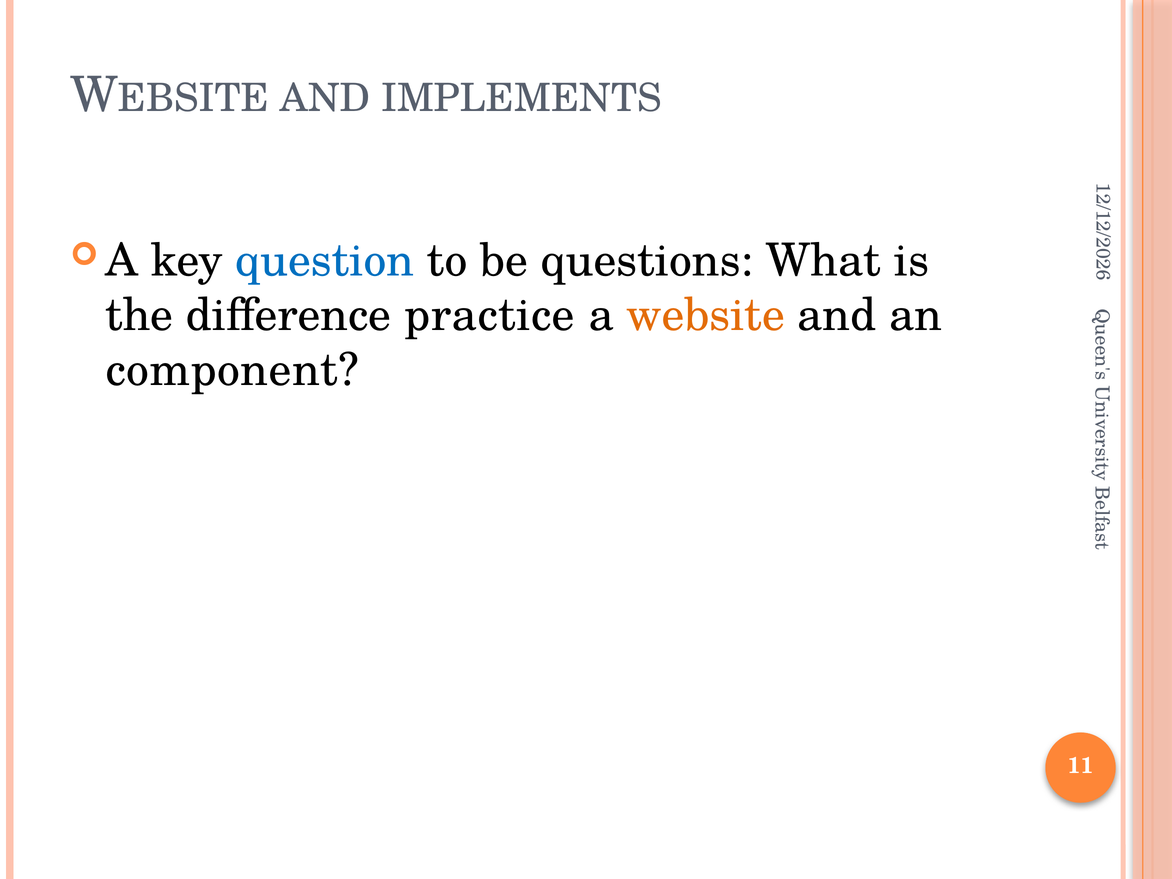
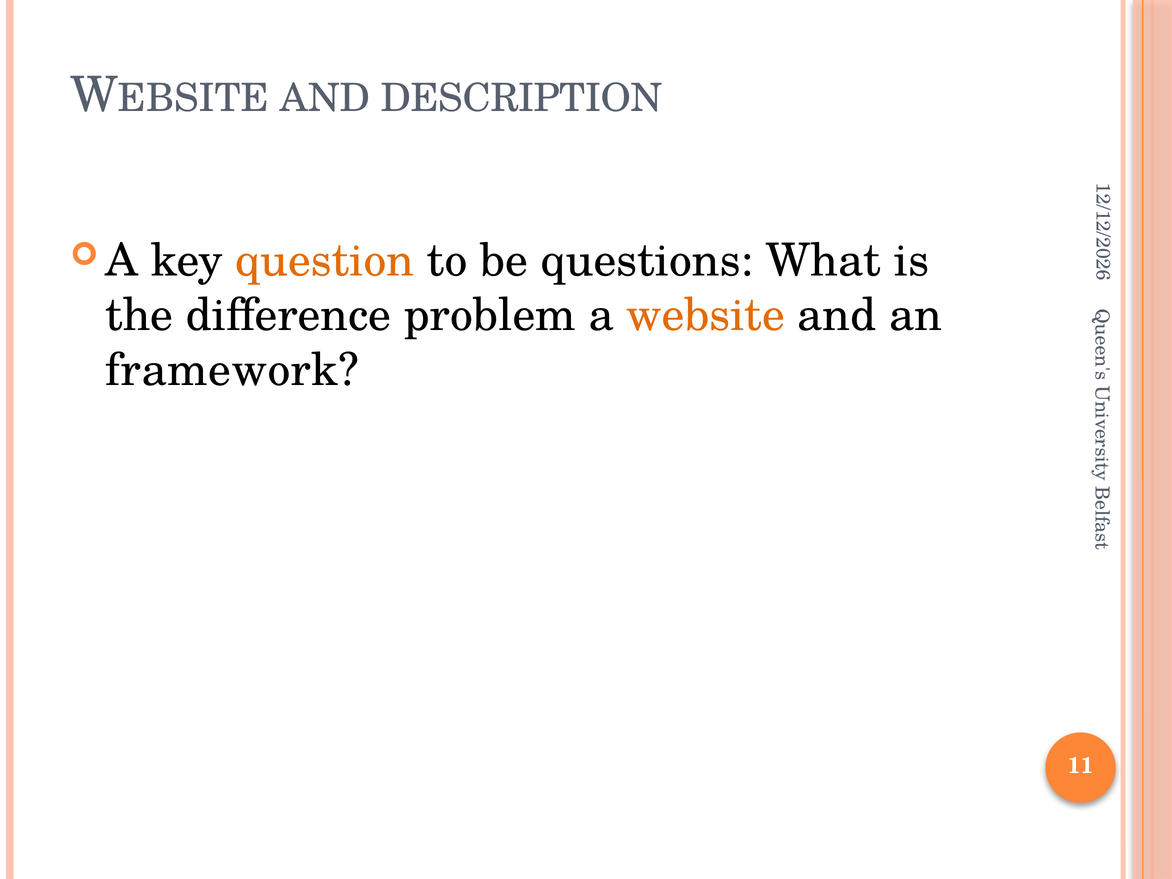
IMPLEMENTS: IMPLEMENTS -> DESCRIPTION
question colour: blue -> orange
practice: practice -> problem
component: component -> framework
